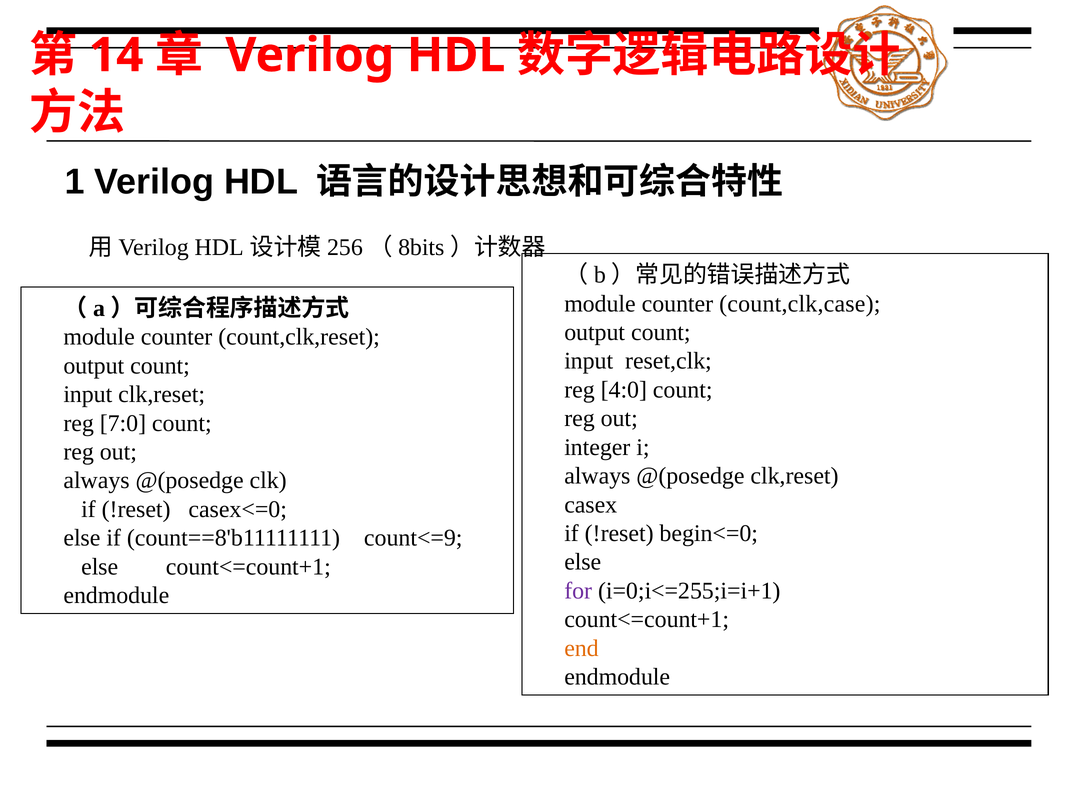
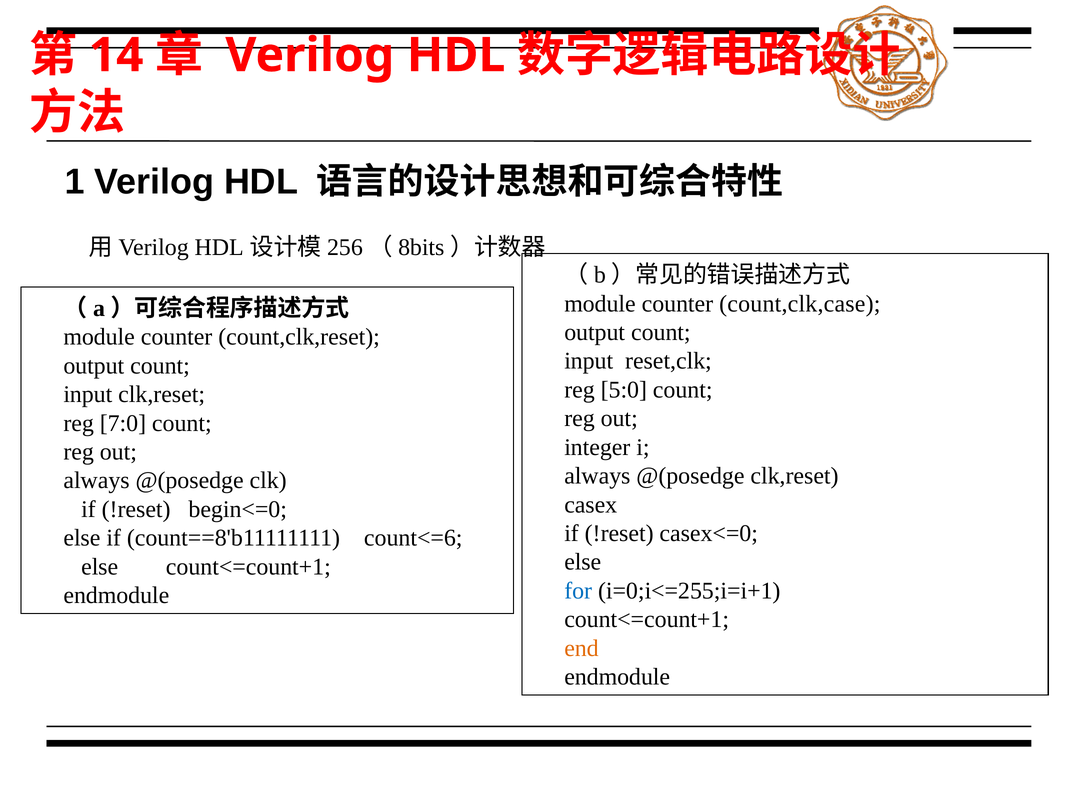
4:0: 4:0 -> 5:0
casex<=0: casex<=0 -> begin<=0
begin<=0: begin<=0 -> casex<=0
count<=9: count<=9 -> count<=6
for colour: purple -> blue
